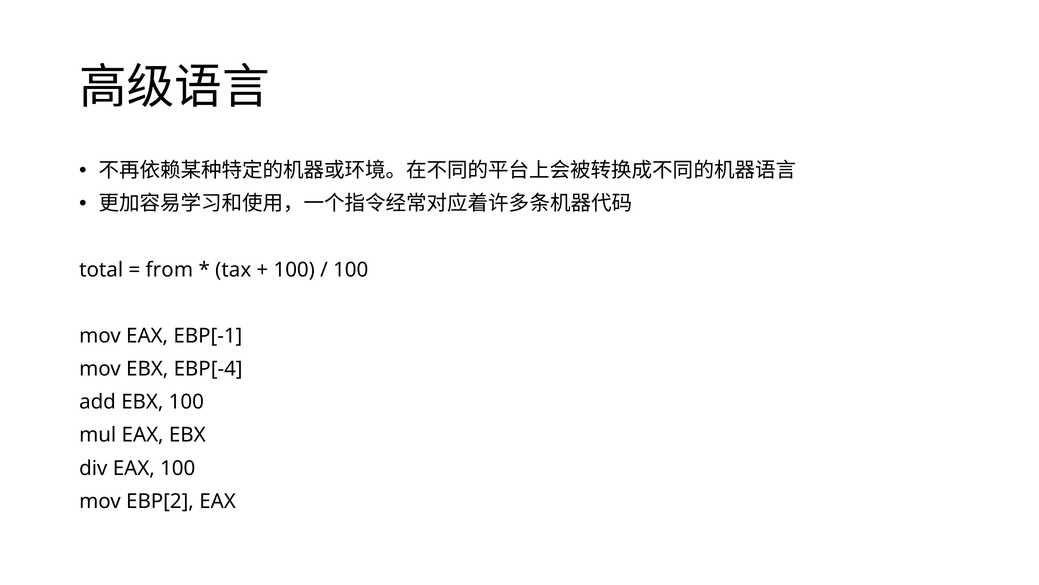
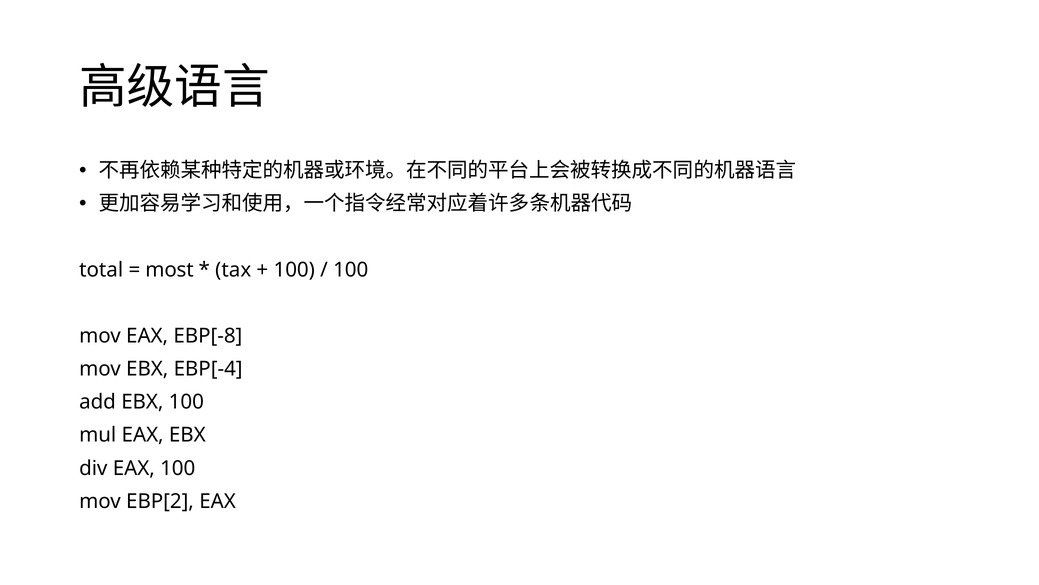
from: from -> most
EBP[-1: EBP[-1 -> EBP[-8
